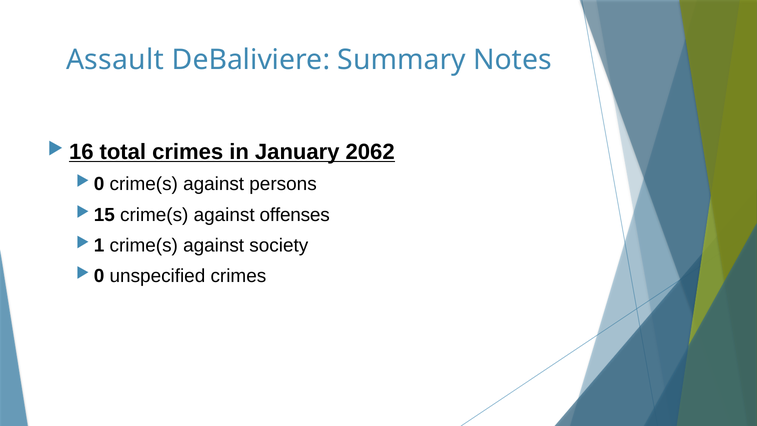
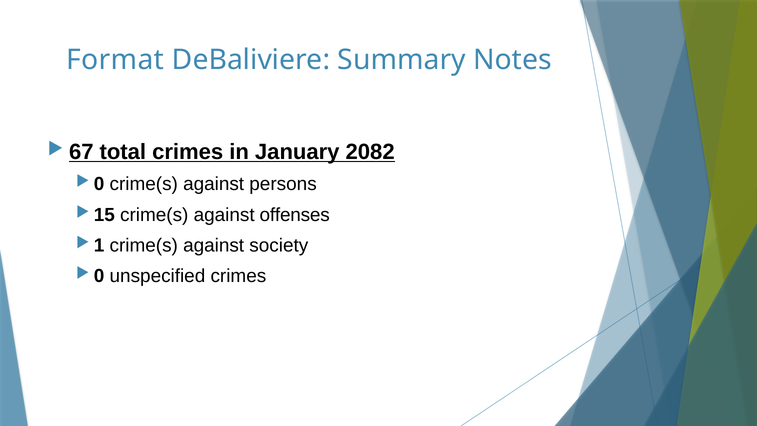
Assault: Assault -> Format
16: 16 -> 67
2062: 2062 -> 2082
